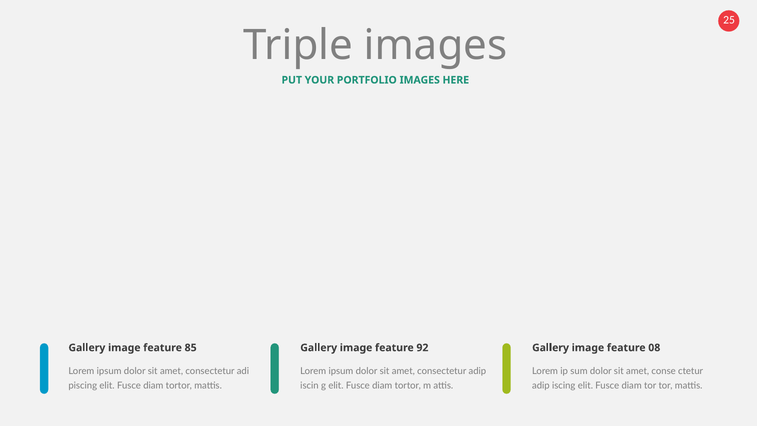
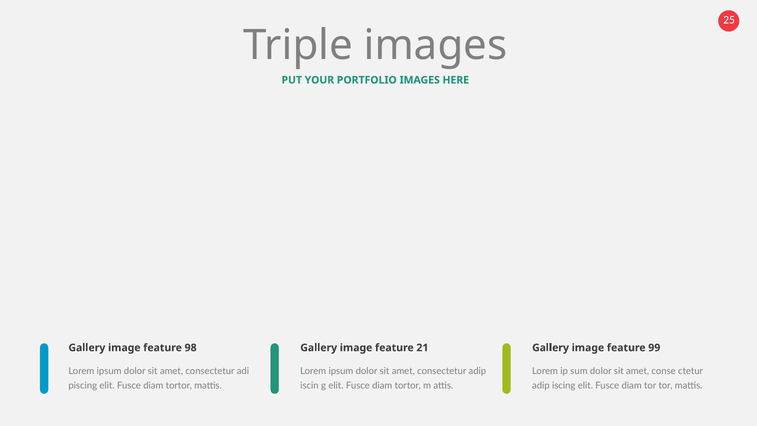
85: 85 -> 98
92: 92 -> 21
08: 08 -> 99
